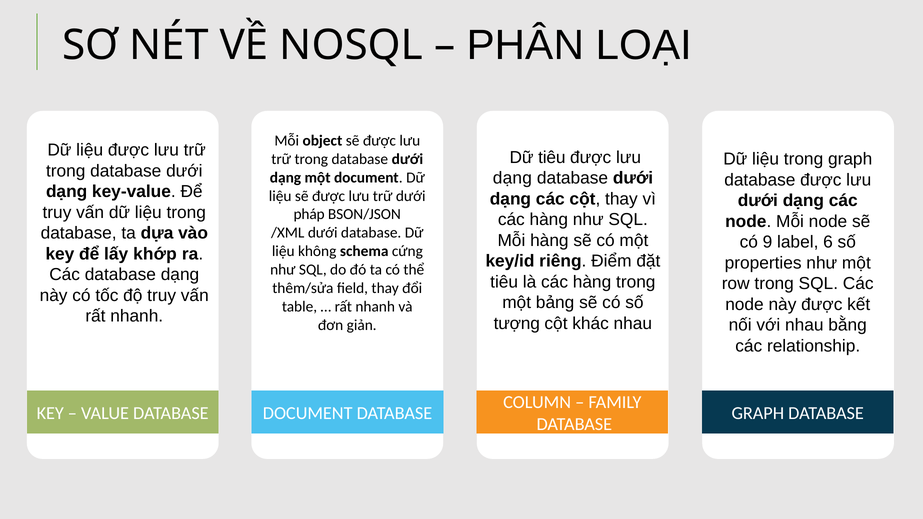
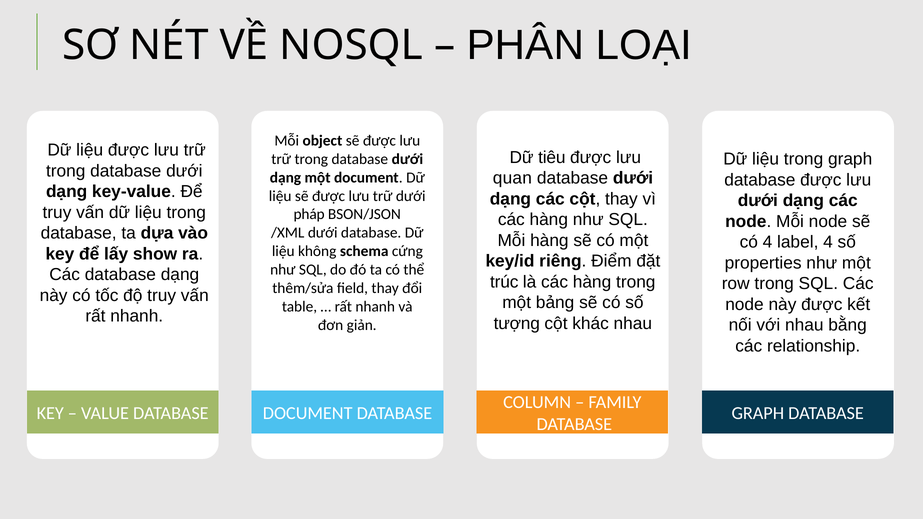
dạng at (512, 178): dạng -> quan
có 9: 9 -> 4
label 6: 6 -> 4
khớp: khớp -> show
tiêu at (504, 282): tiêu -> trúc
